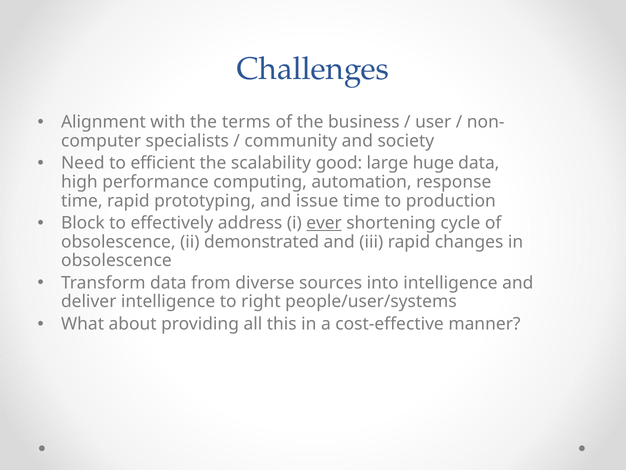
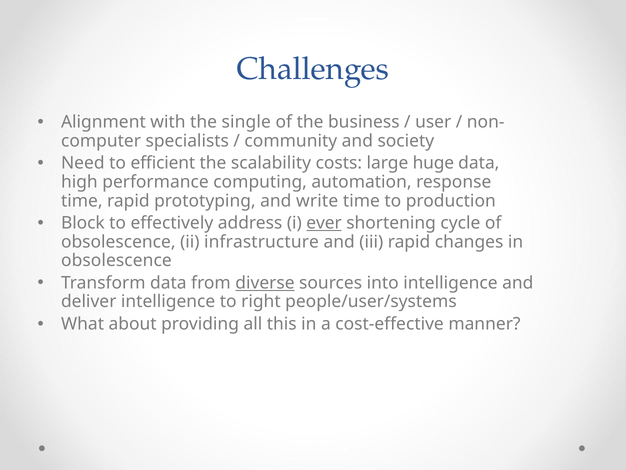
terms: terms -> single
good: good -> costs
issue: issue -> write
demonstrated: demonstrated -> infrastructure
diverse underline: none -> present
